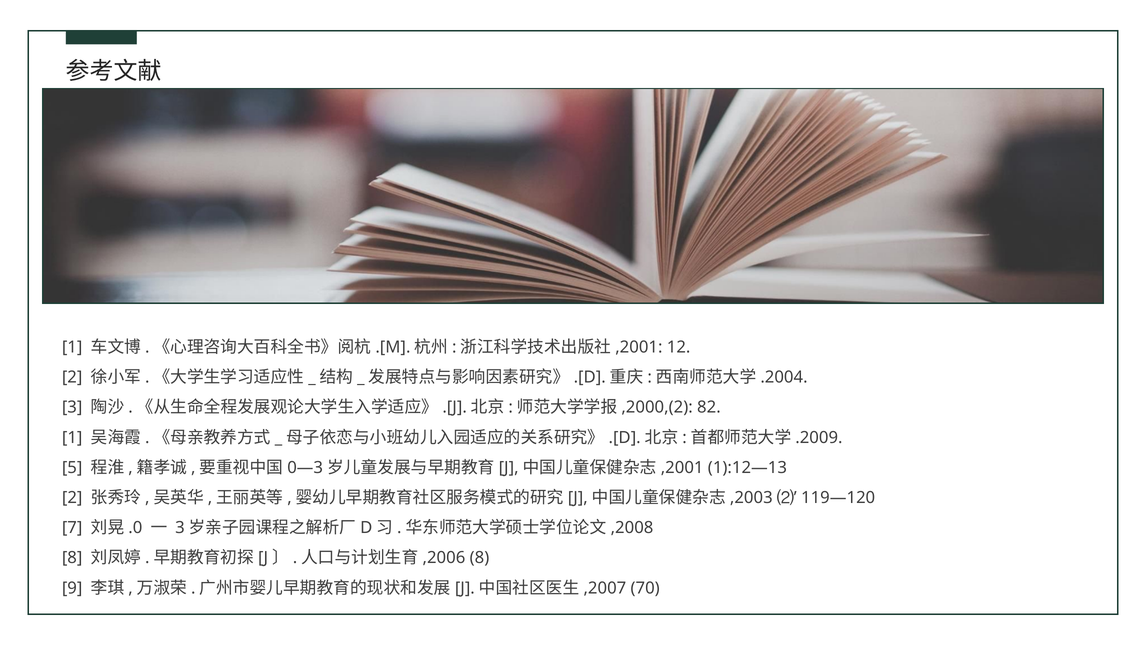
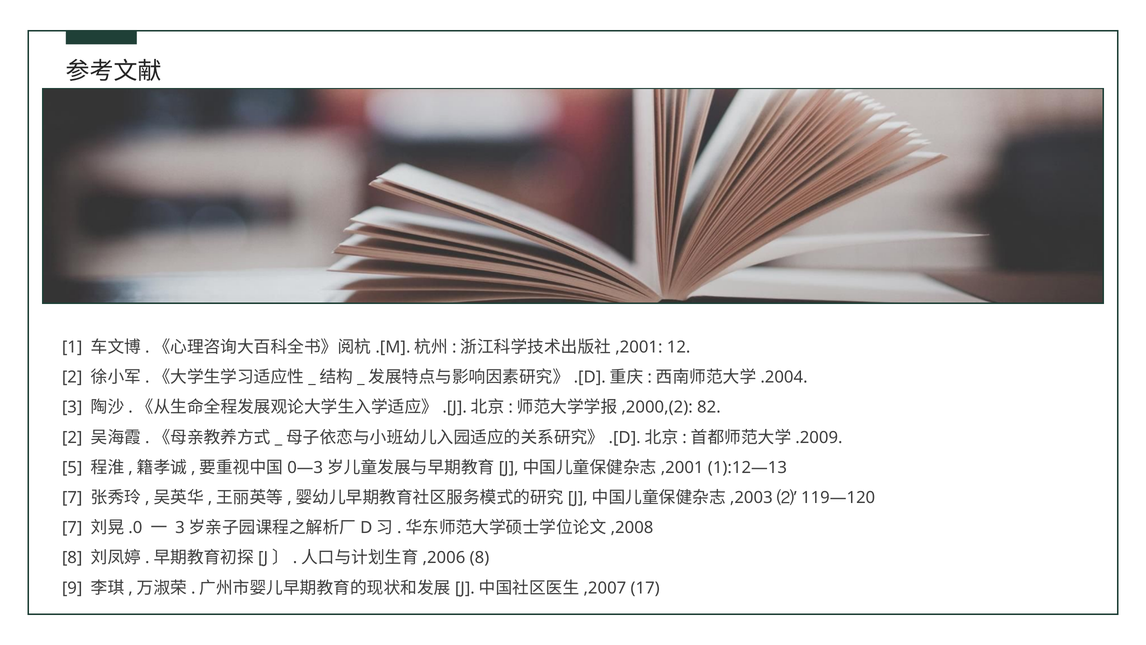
1 at (72, 437): 1 -> 2
2 at (72, 497): 2 -> 7
70: 70 -> 17
